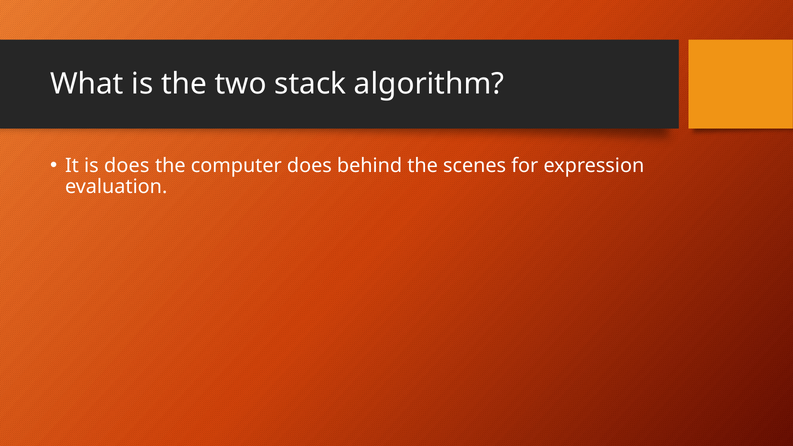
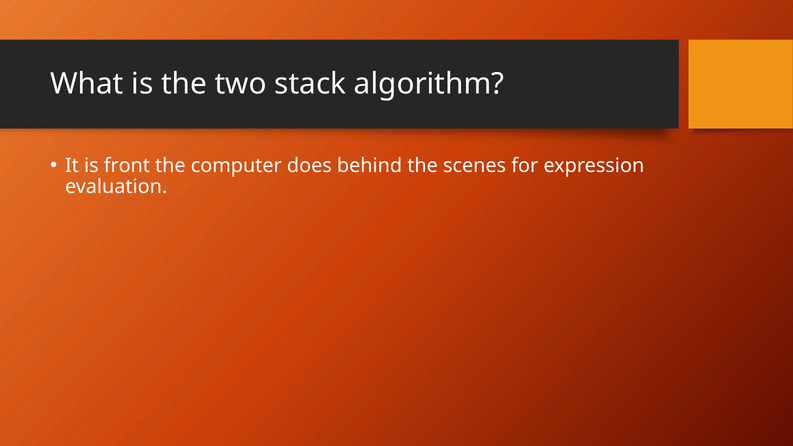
is does: does -> front
